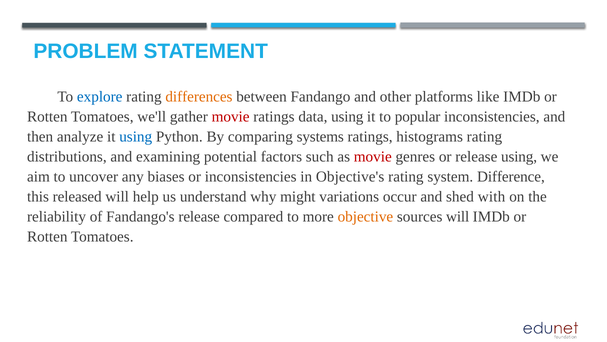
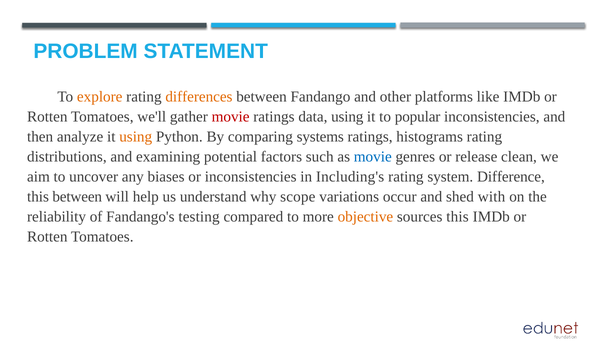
explore colour: blue -> orange
using at (136, 136) colour: blue -> orange
movie at (373, 156) colour: red -> blue
release using: using -> clean
Objective's: Objective's -> Including's
this released: released -> between
might: might -> scope
Fandango's release: release -> testing
sources will: will -> this
